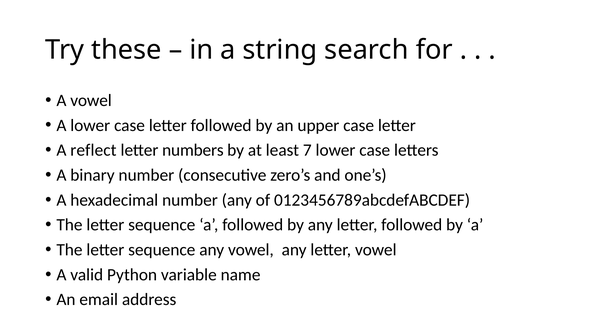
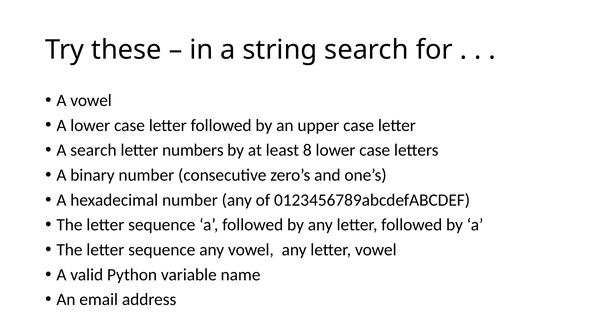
A reflect: reflect -> search
7: 7 -> 8
